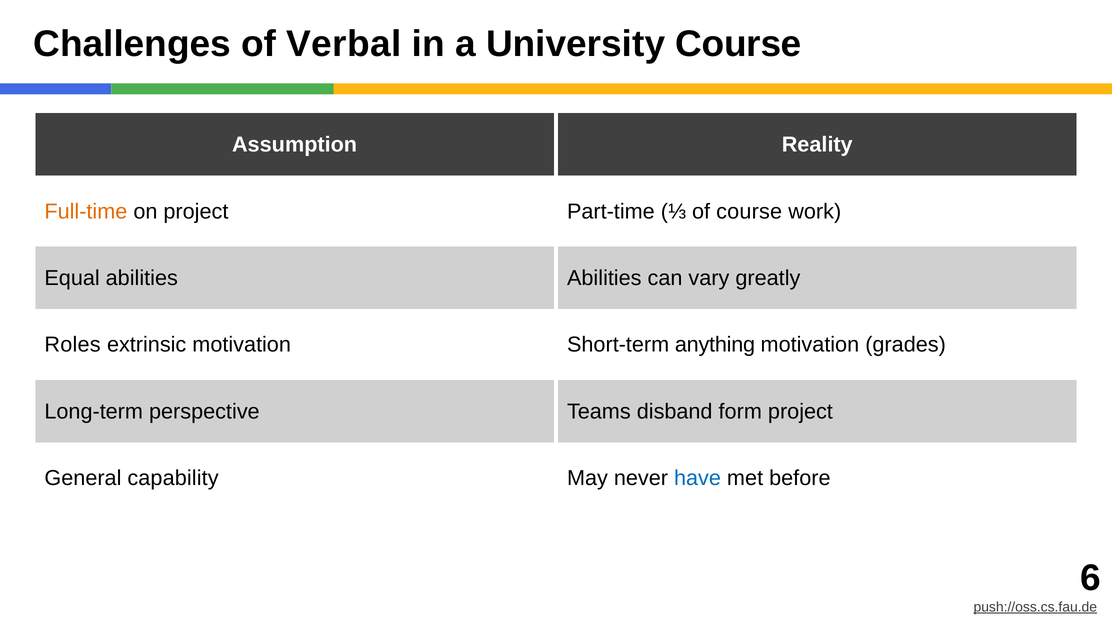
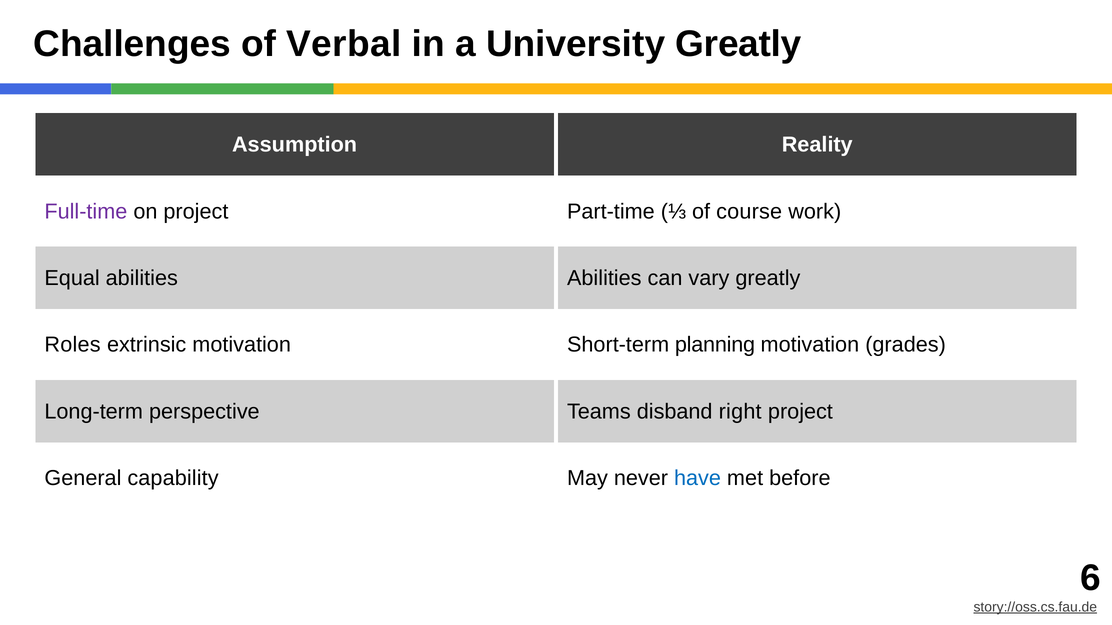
University Course: Course -> Greatly
Full-time colour: orange -> purple
anything: anything -> planning
form: form -> right
push://oss.cs.fau.de: push://oss.cs.fau.de -> story://oss.cs.fau.de
